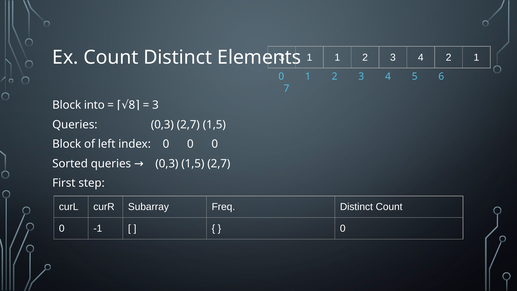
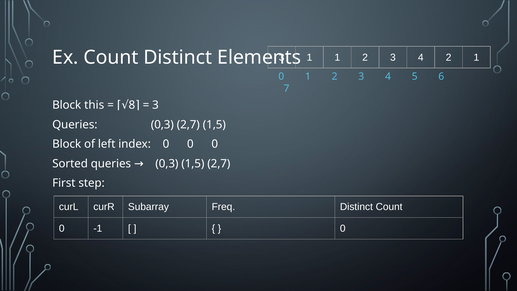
into: into -> this
